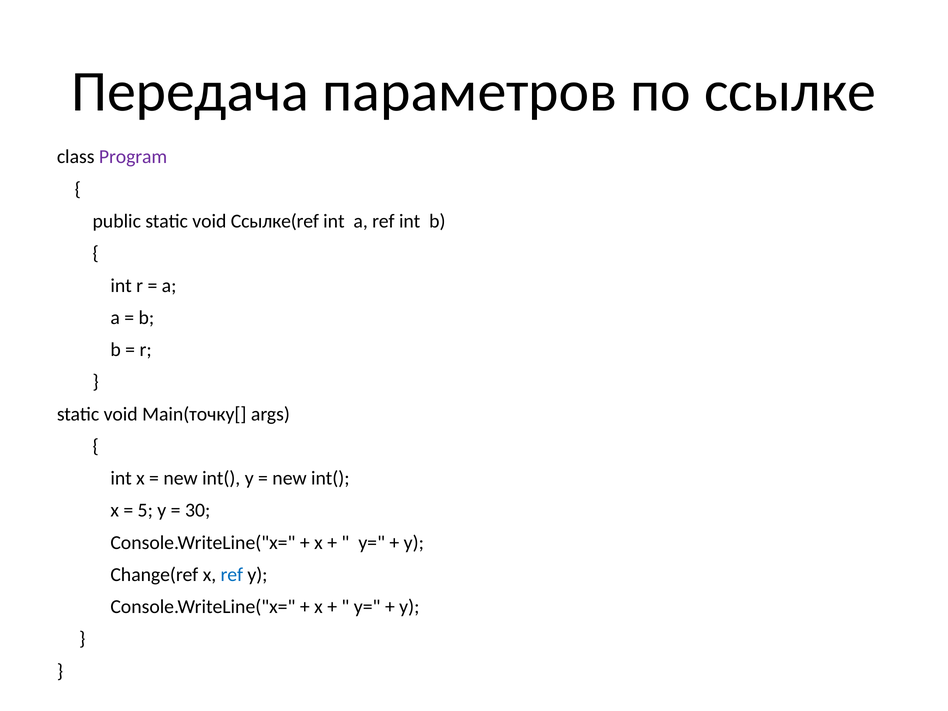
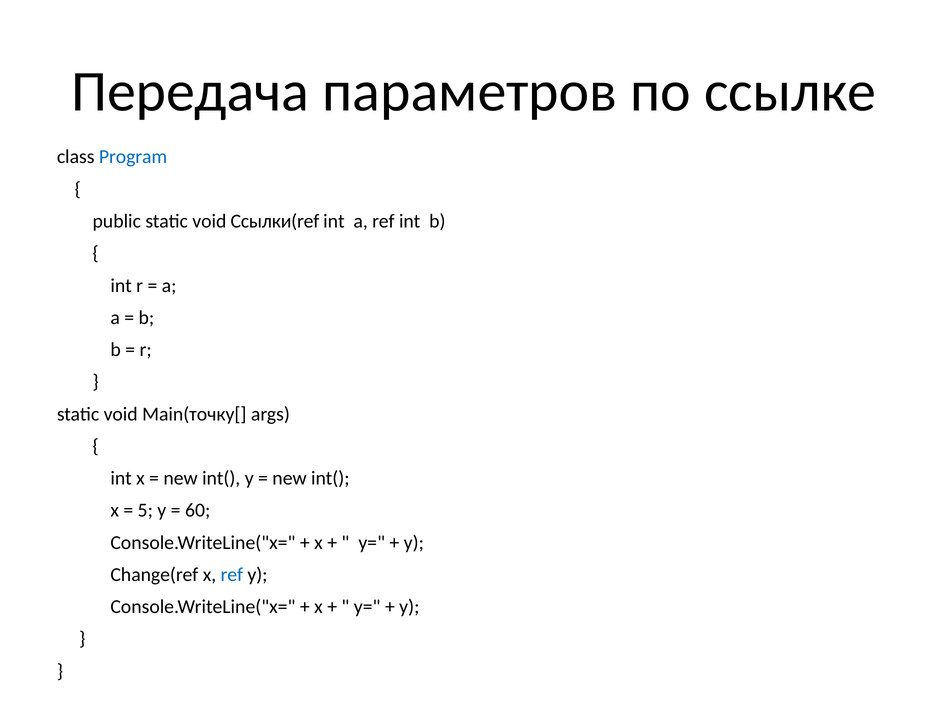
Program colour: purple -> blue
Ссылке(ref: Ссылке(ref -> Ссылки(ref
30: 30 -> 60
